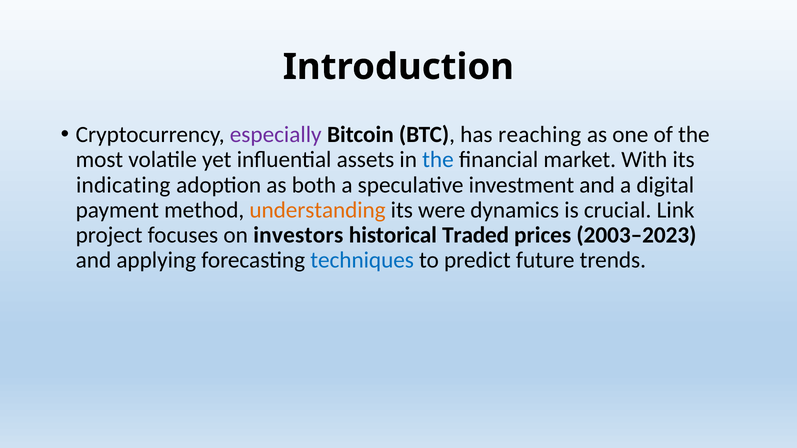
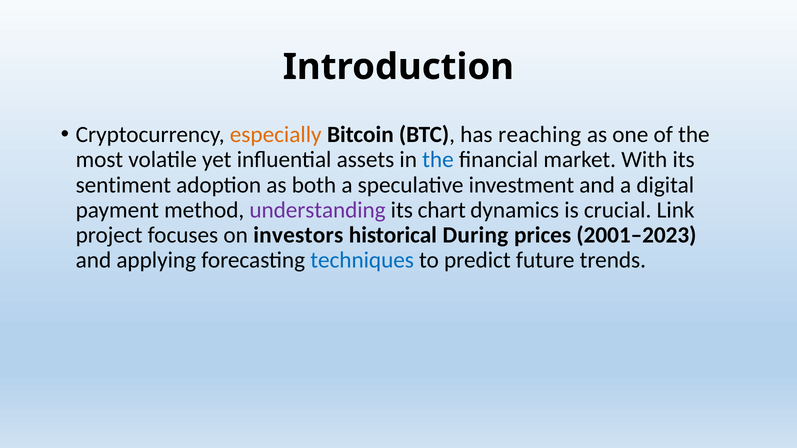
especially colour: purple -> orange
indicating: indicating -> sentiment
understanding colour: orange -> purple
were: were -> chart
Traded: Traded -> During
2003–2023: 2003–2023 -> 2001–2023
